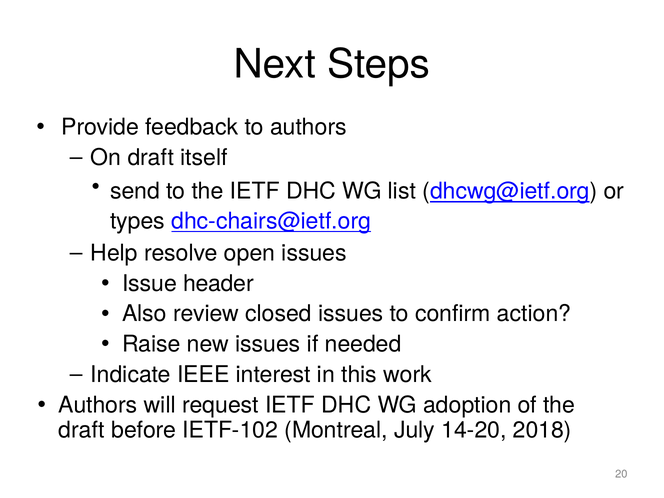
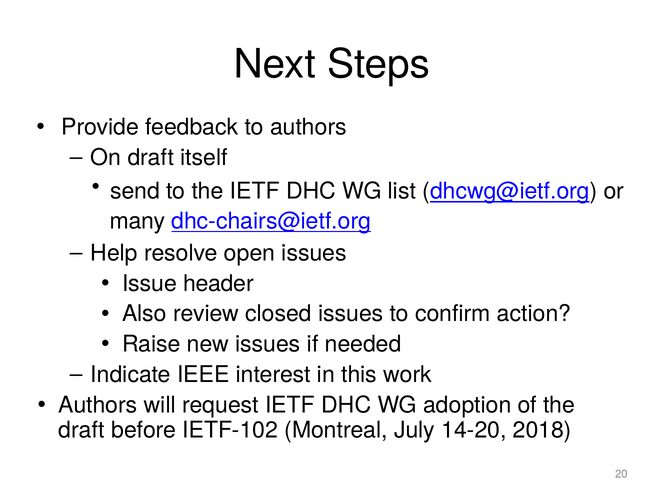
types: types -> many
